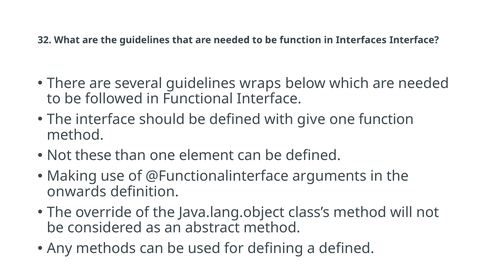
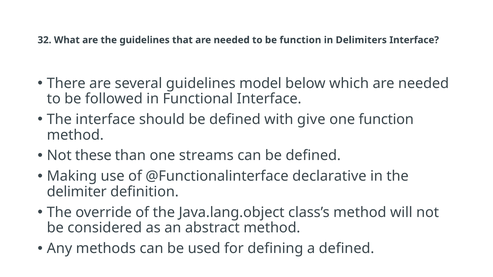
Interfaces: Interfaces -> Delimiters
wraps: wraps -> model
element: element -> streams
arguments: arguments -> declarative
onwards: onwards -> delimiter
